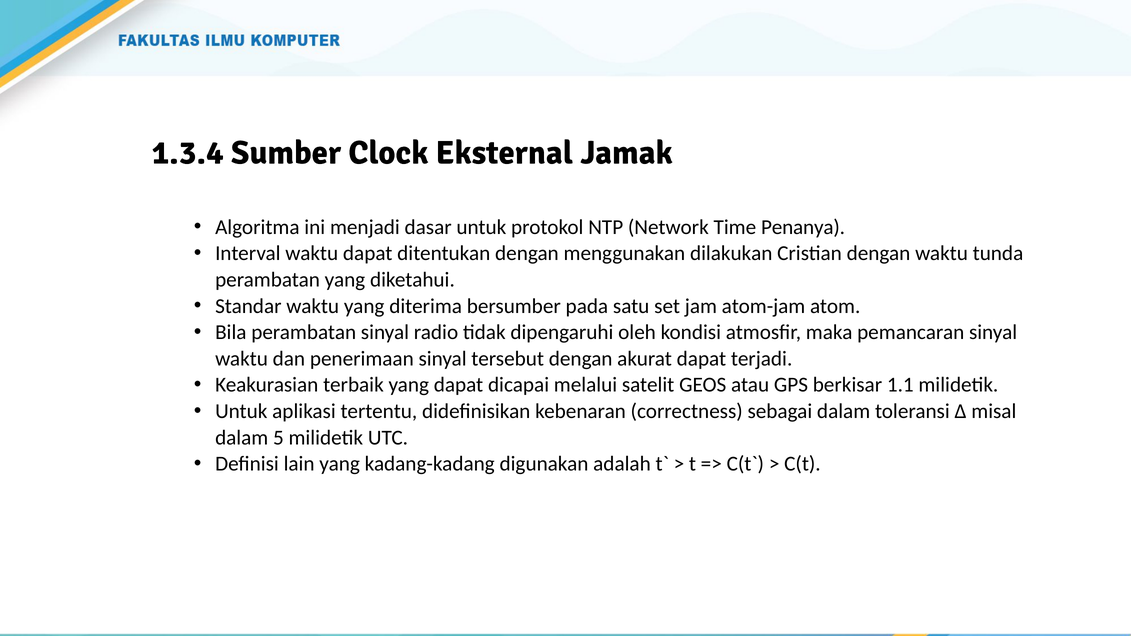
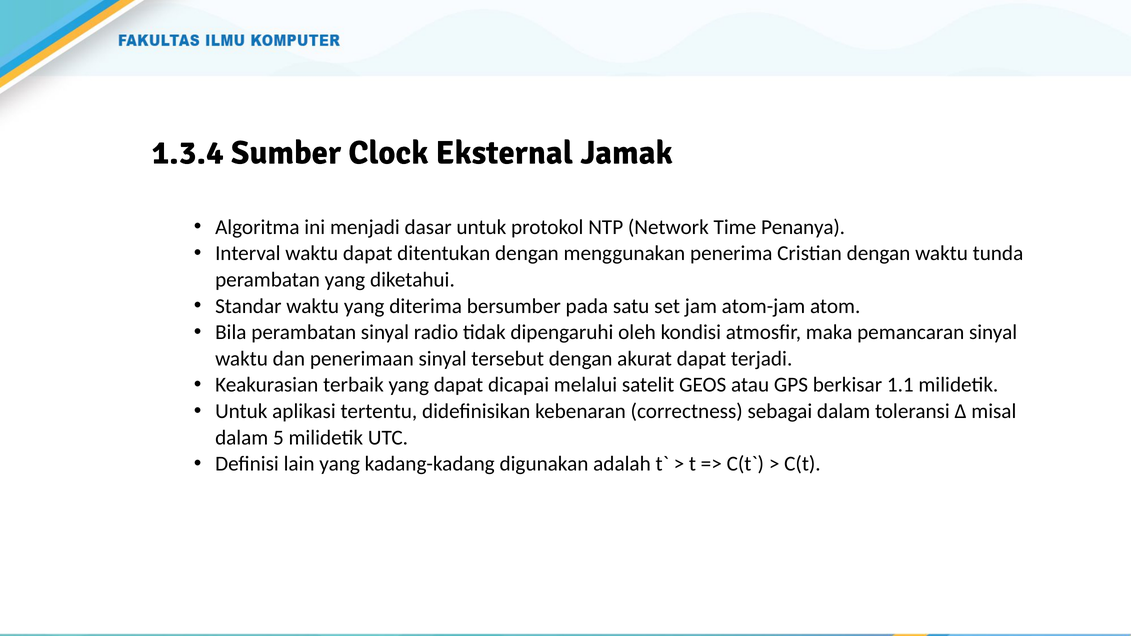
dilakukan: dilakukan -> penerima
